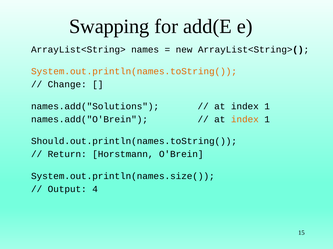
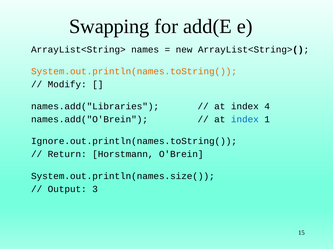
Change: Change -> Modify
names.add("Solutions: names.add("Solutions -> names.add("Libraries
1 at (267, 107): 1 -> 4
index at (245, 120) colour: orange -> blue
Should.out.println(names.toString(: Should.out.println(names.toString( -> Ignore.out.println(names.toString(
4: 4 -> 3
